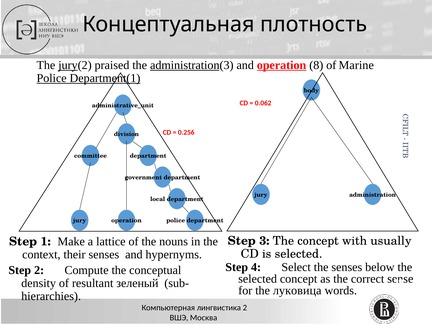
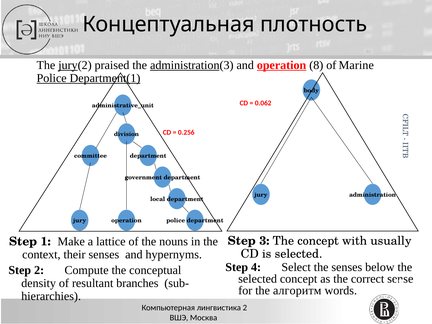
зеленый: зеленый -> branches
луковица: луковица -> алгоритм
